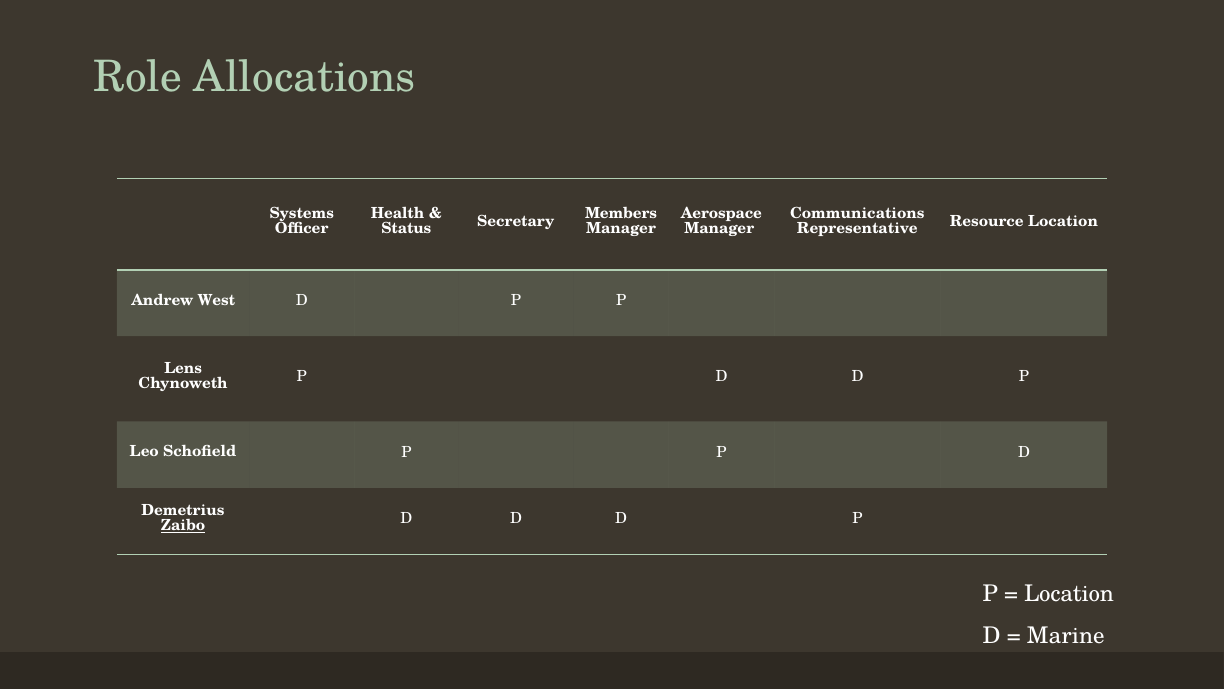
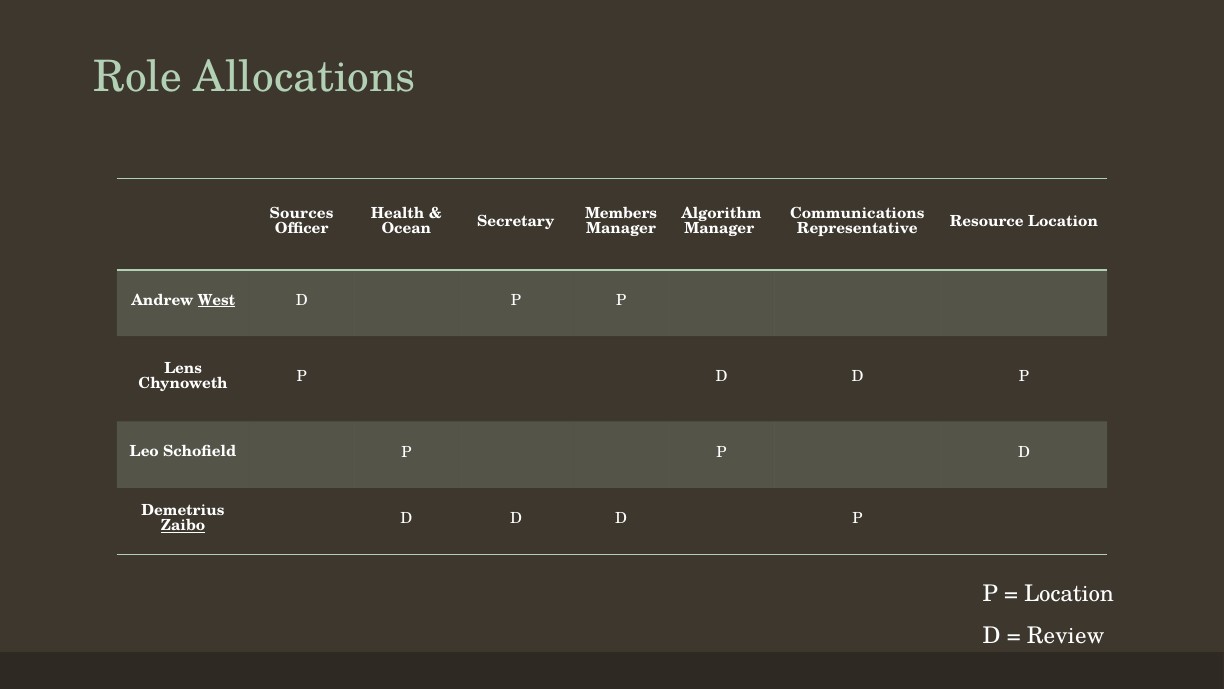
Systems: Systems -> Sources
Aerospace: Aerospace -> Algorithm
Status: Status -> Ocean
West underline: none -> present
Marine: Marine -> Review
